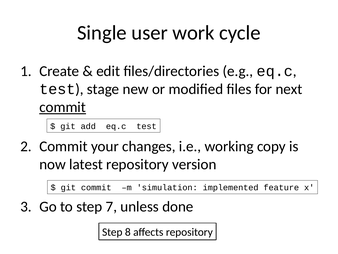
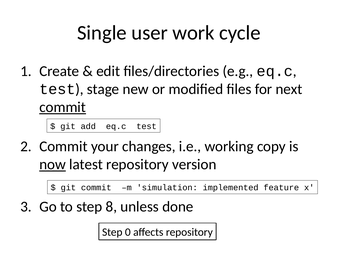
now underline: none -> present
7: 7 -> 8
8: 8 -> 0
